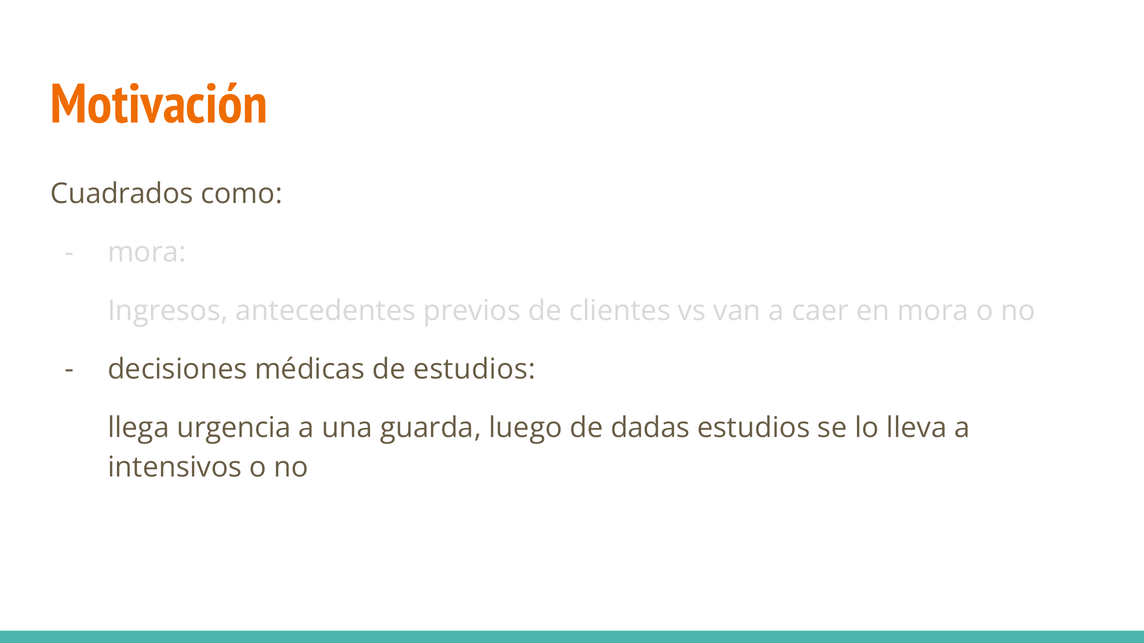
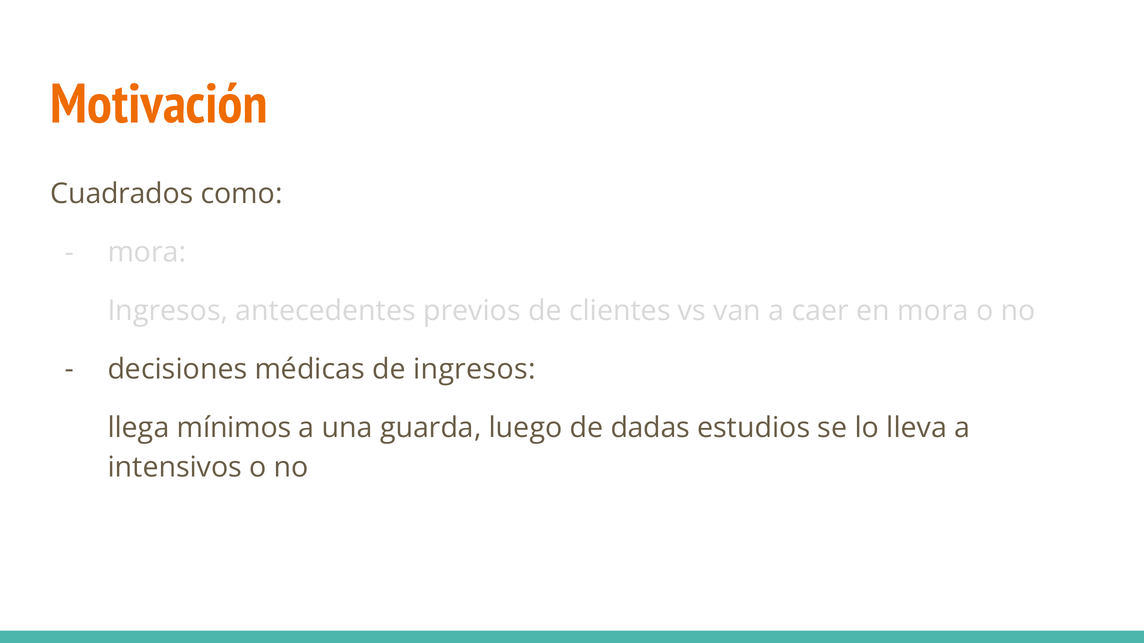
de estudios: estudios -> ingresos
urgencia: urgencia -> mínimos
